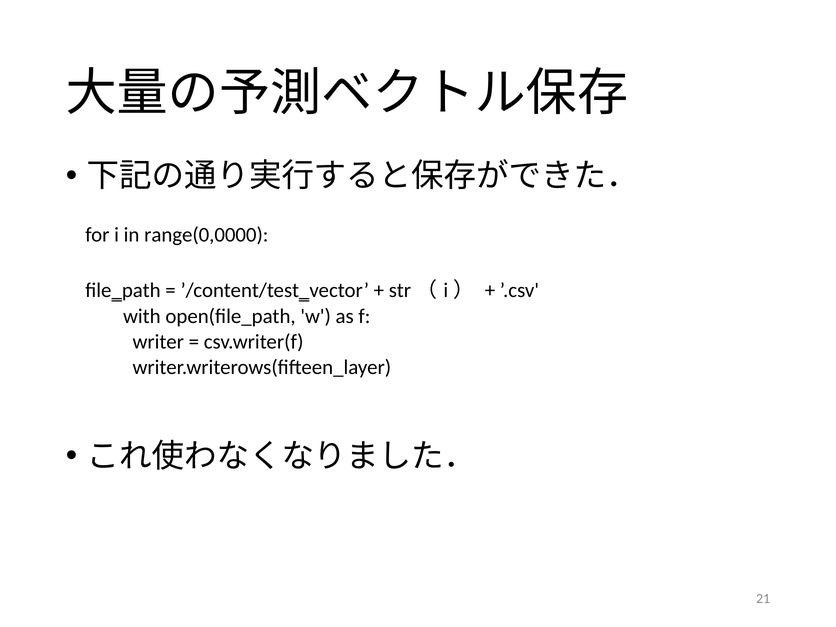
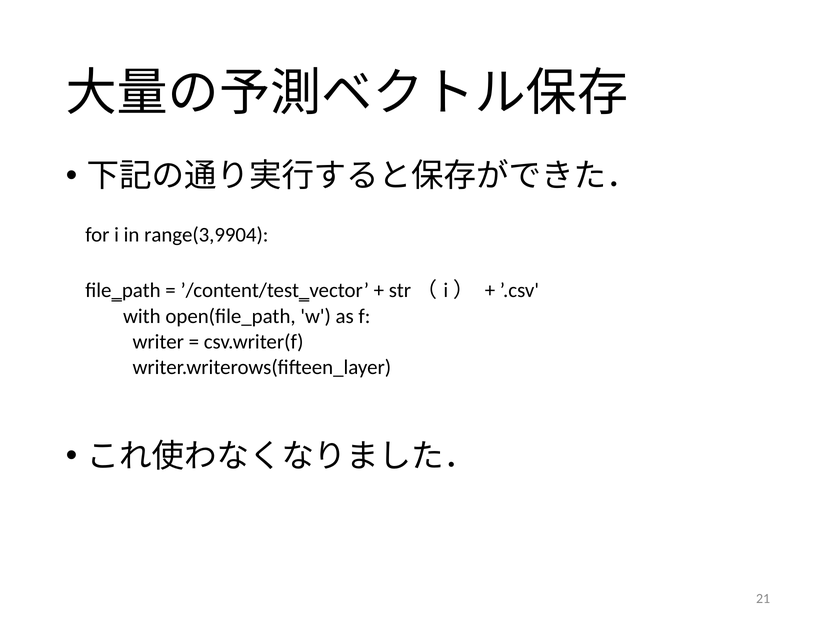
range(0,0000: range(0,0000 -> range(3,9904
